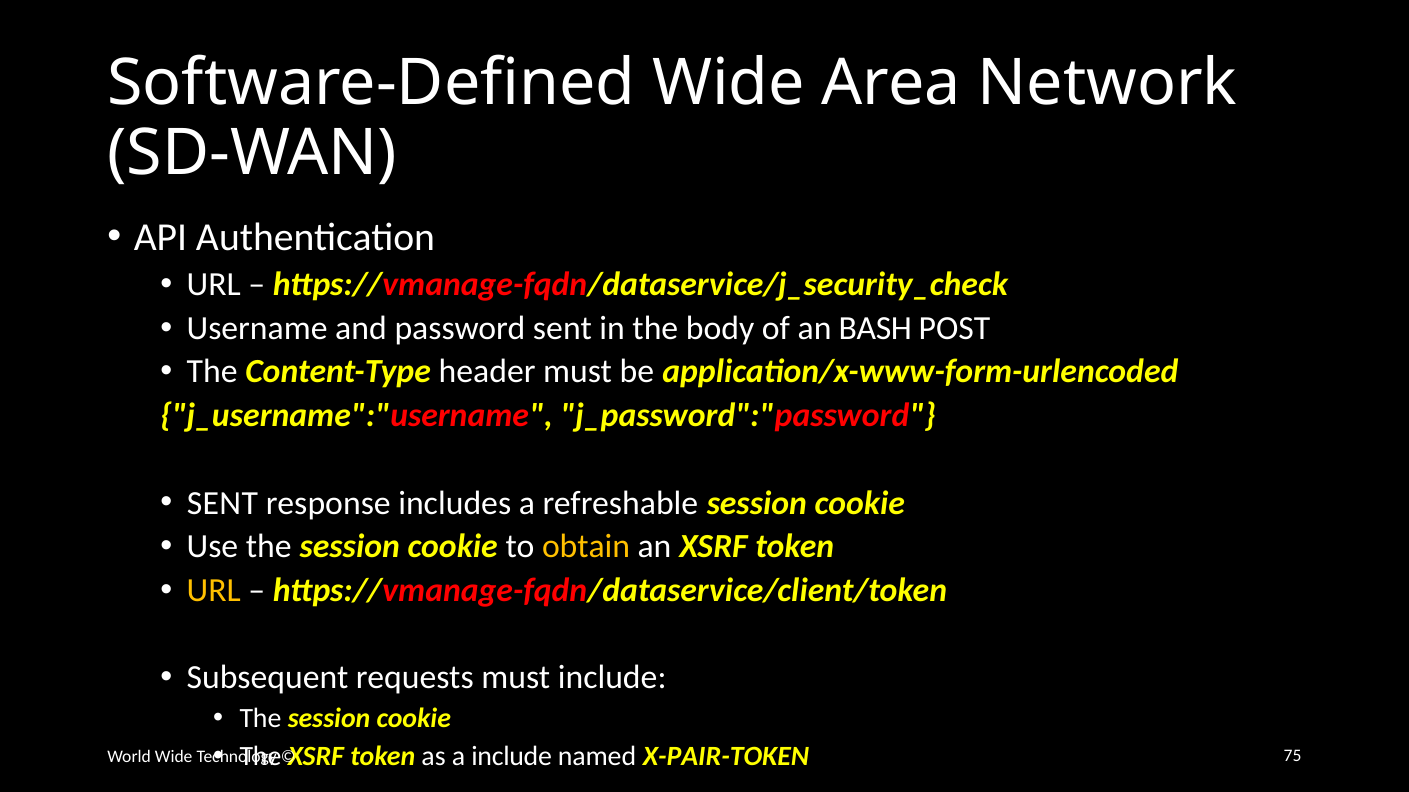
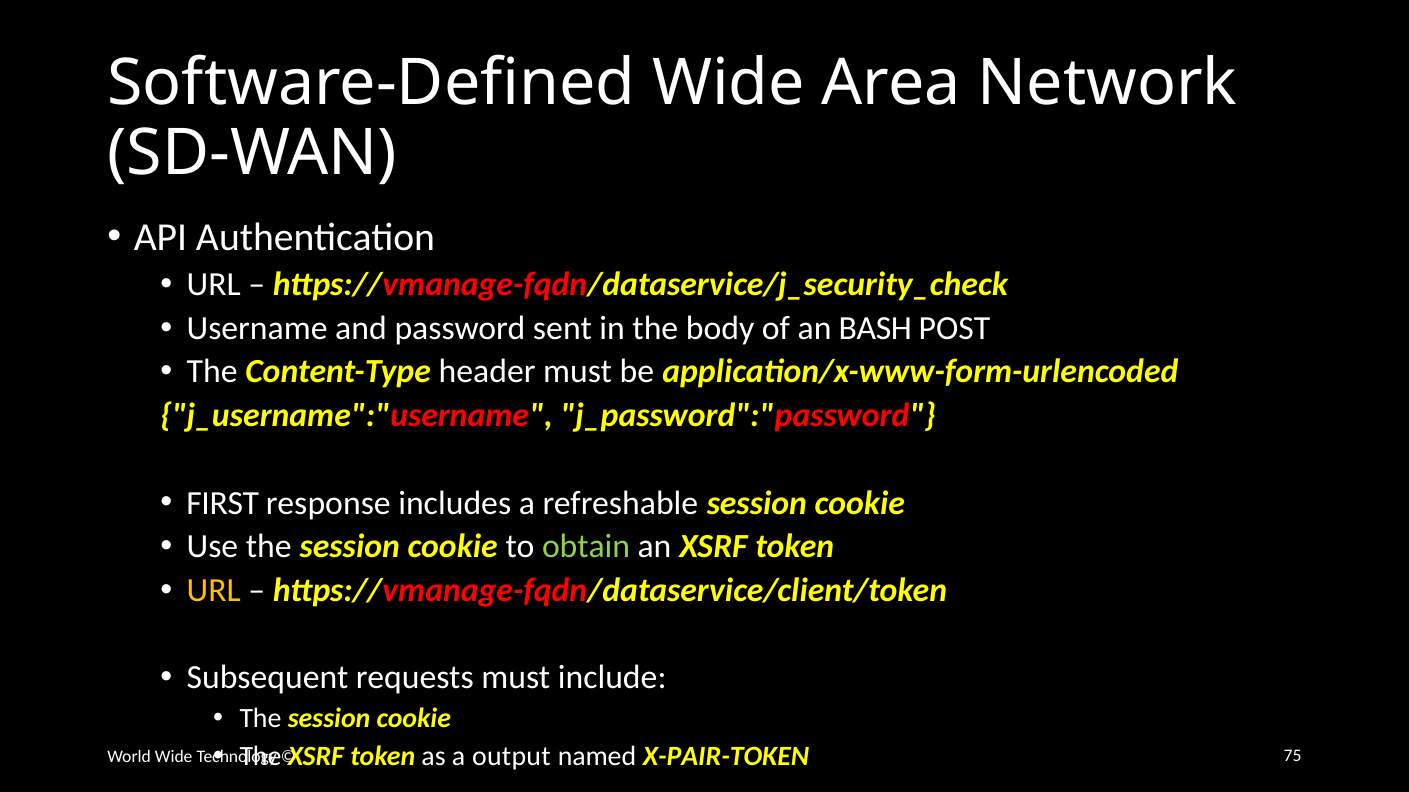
SENT at (222, 503): SENT -> FIRST
obtain colour: yellow -> light green
a include: include -> output
